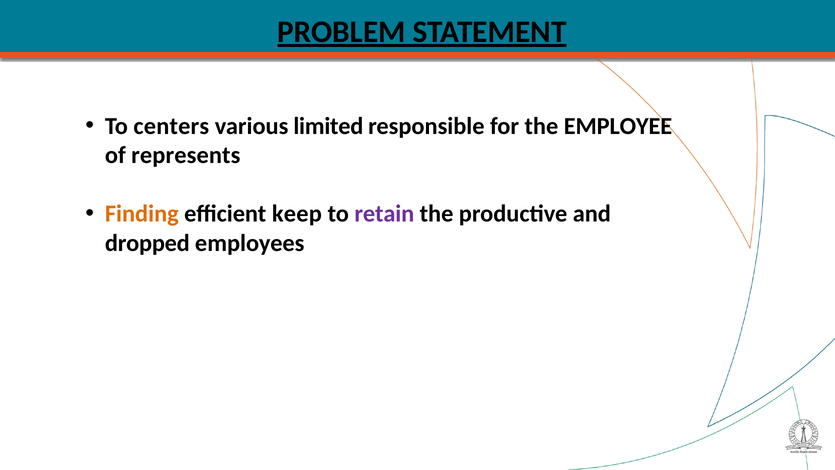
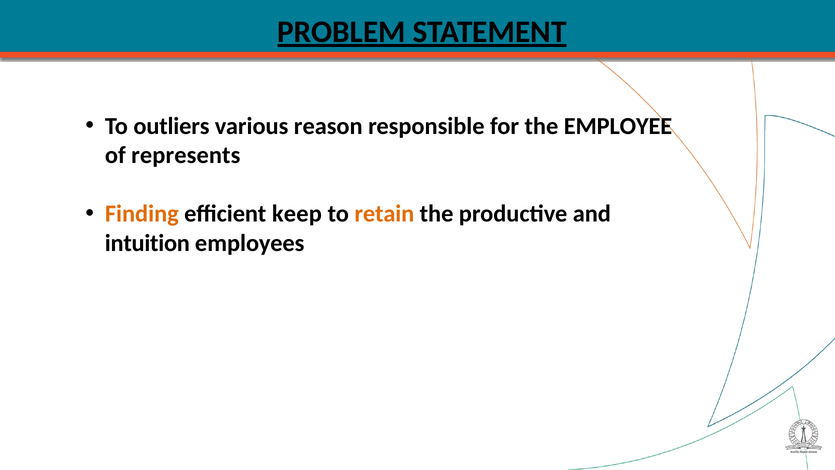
centers: centers -> outliers
limited: limited -> reason
retain colour: purple -> orange
dropped: dropped -> intuition
